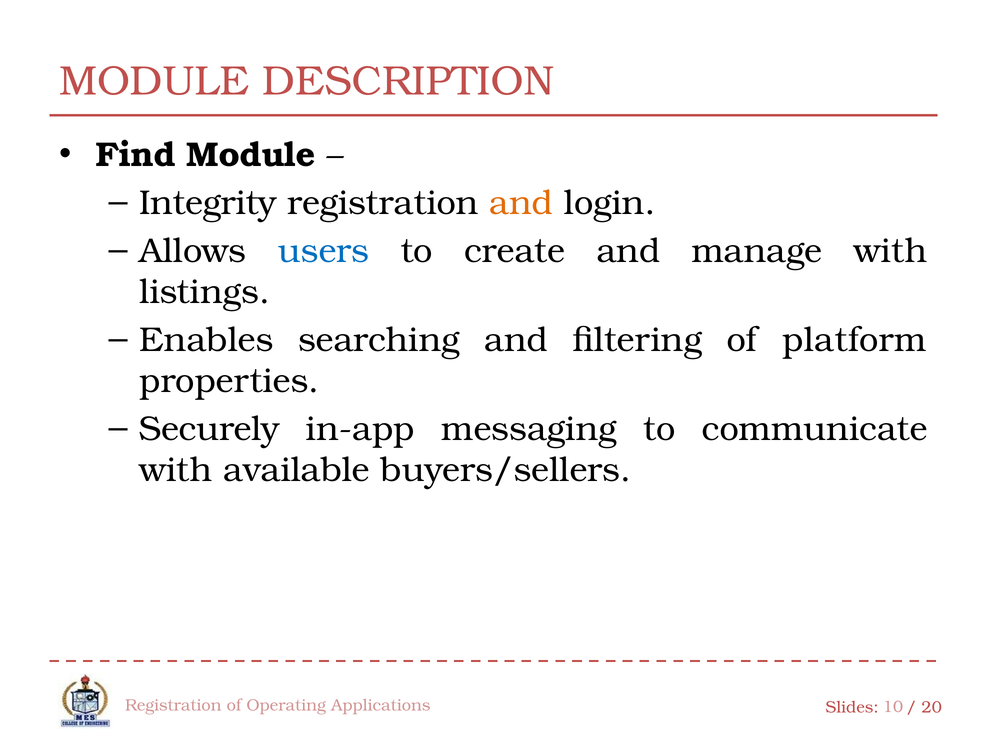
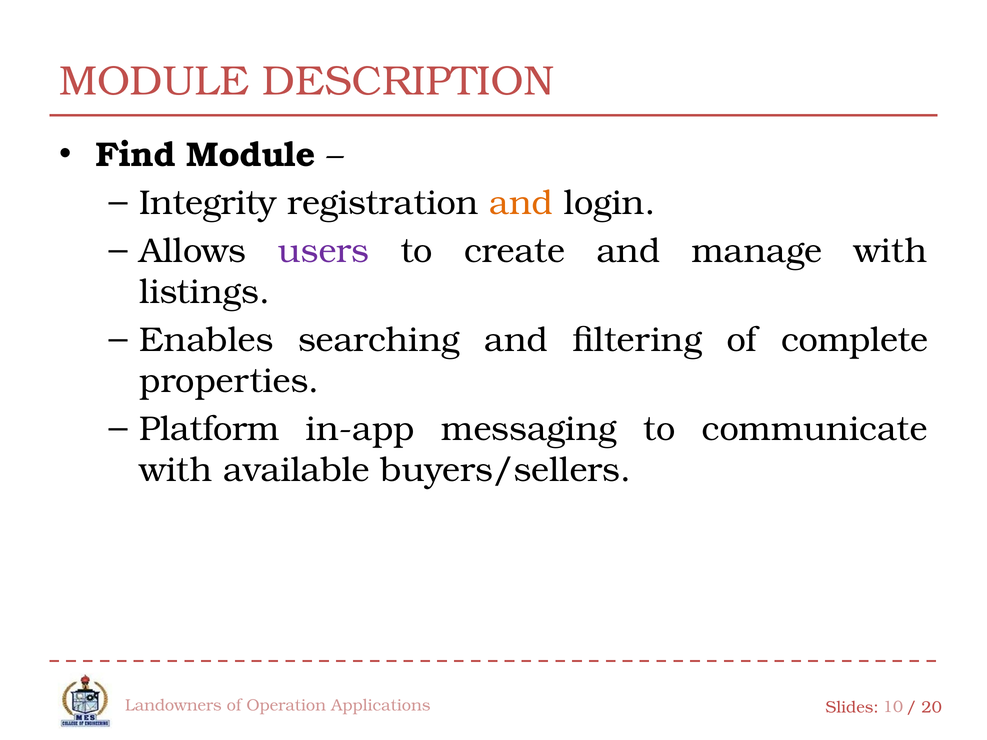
users colour: blue -> purple
platform: platform -> complete
Securely: Securely -> Platform
Registration at (173, 706): Registration -> Landowners
Operating: Operating -> Operation
